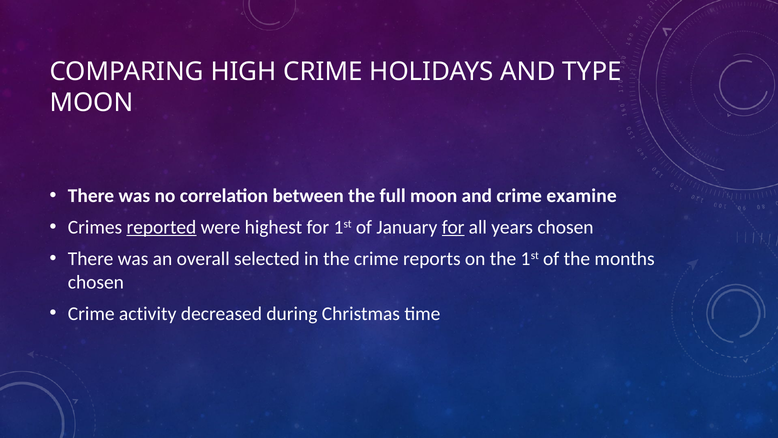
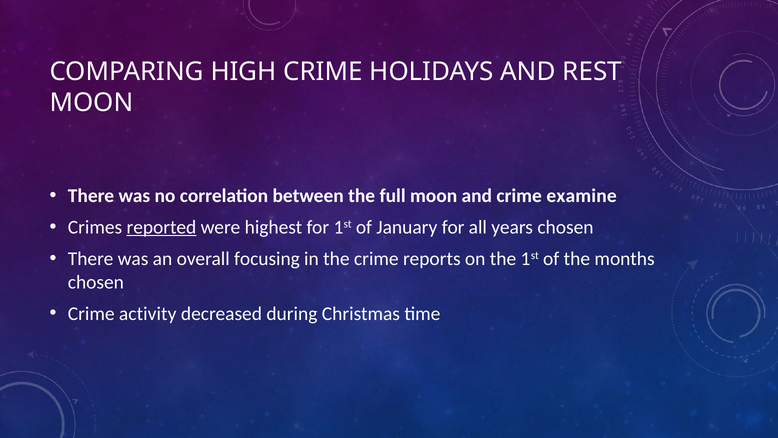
TYPE: TYPE -> REST
for at (453, 227) underline: present -> none
selected: selected -> focusing
